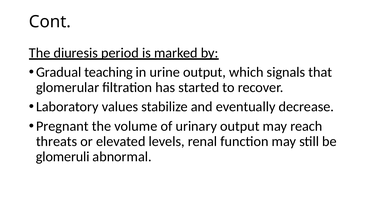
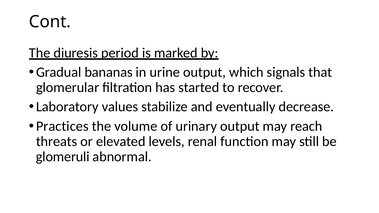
teaching: teaching -> bananas
Pregnant: Pregnant -> Practices
